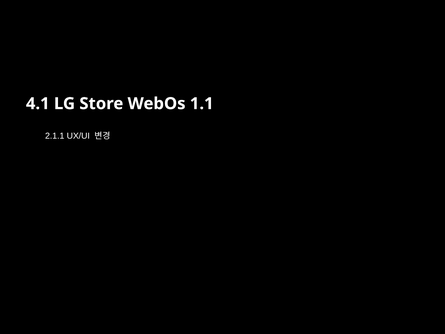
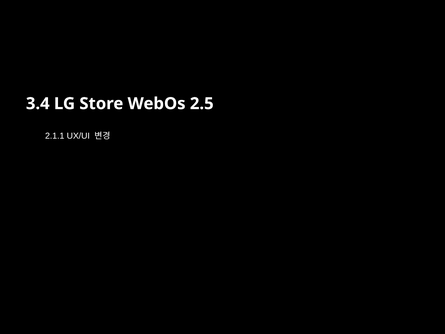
4.1: 4.1 -> 3.4
1.1: 1.1 -> 2.5
